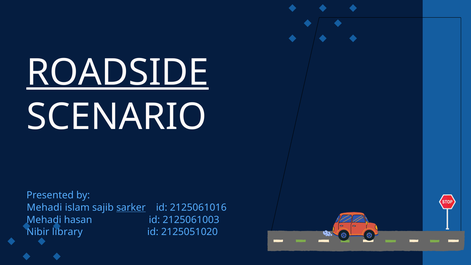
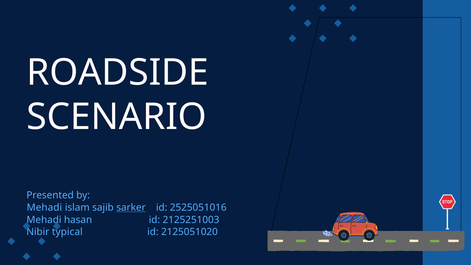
ROADSIDE underline: present -> none
2125061016: 2125061016 -> 2525051016
2125061003: 2125061003 -> 2125251003
library: library -> typical
